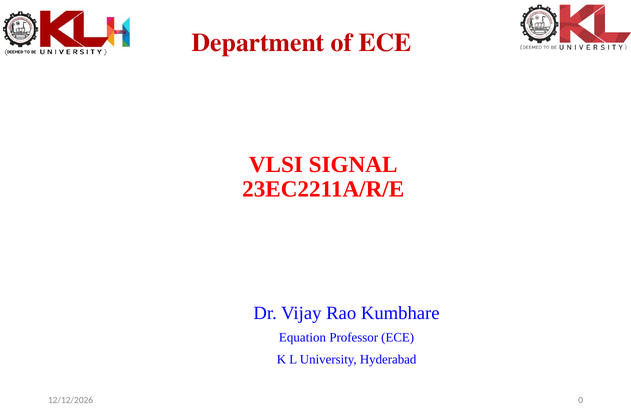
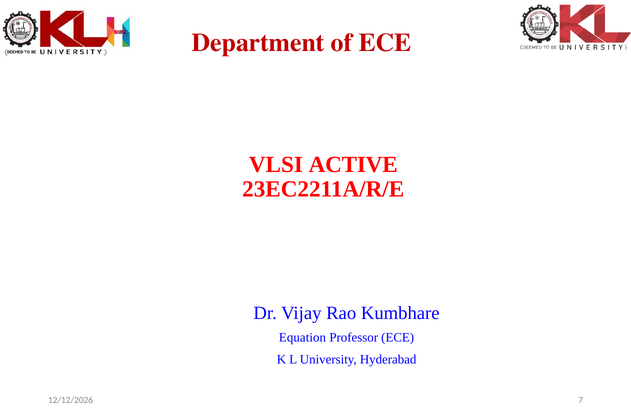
SIGNAL: SIGNAL -> ACTIVE
0: 0 -> 7
